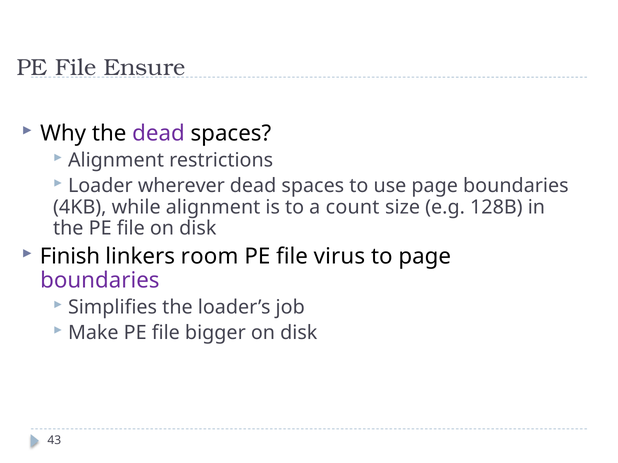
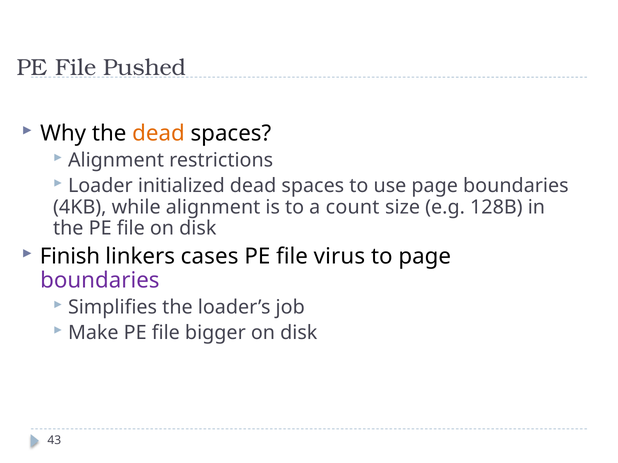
Ensure: Ensure -> Pushed
dead at (158, 133) colour: purple -> orange
wherever: wherever -> initialized
room: room -> cases
